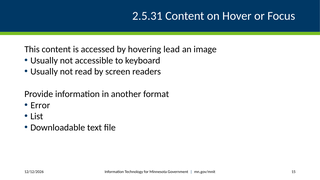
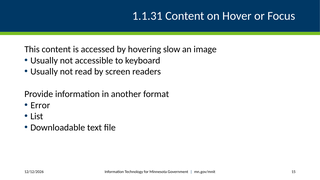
2.5.31: 2.5.31 -> 1.1.31
lead: lead -> slow
